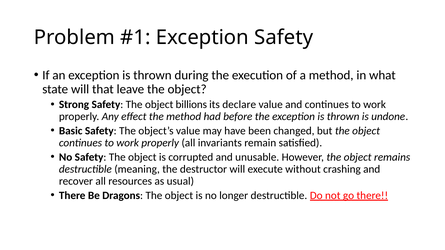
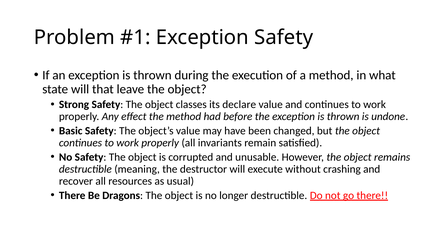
billions: billions -> classes
